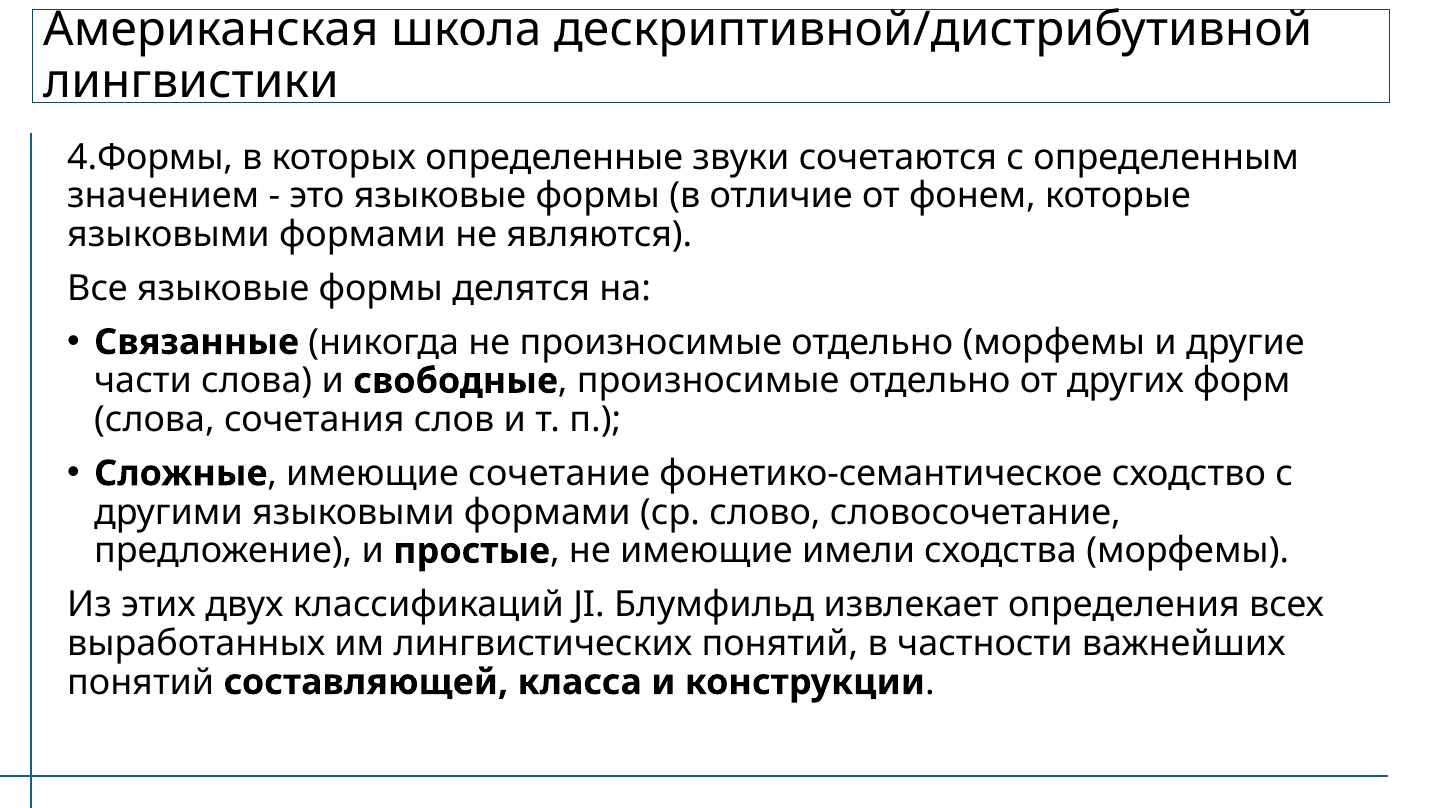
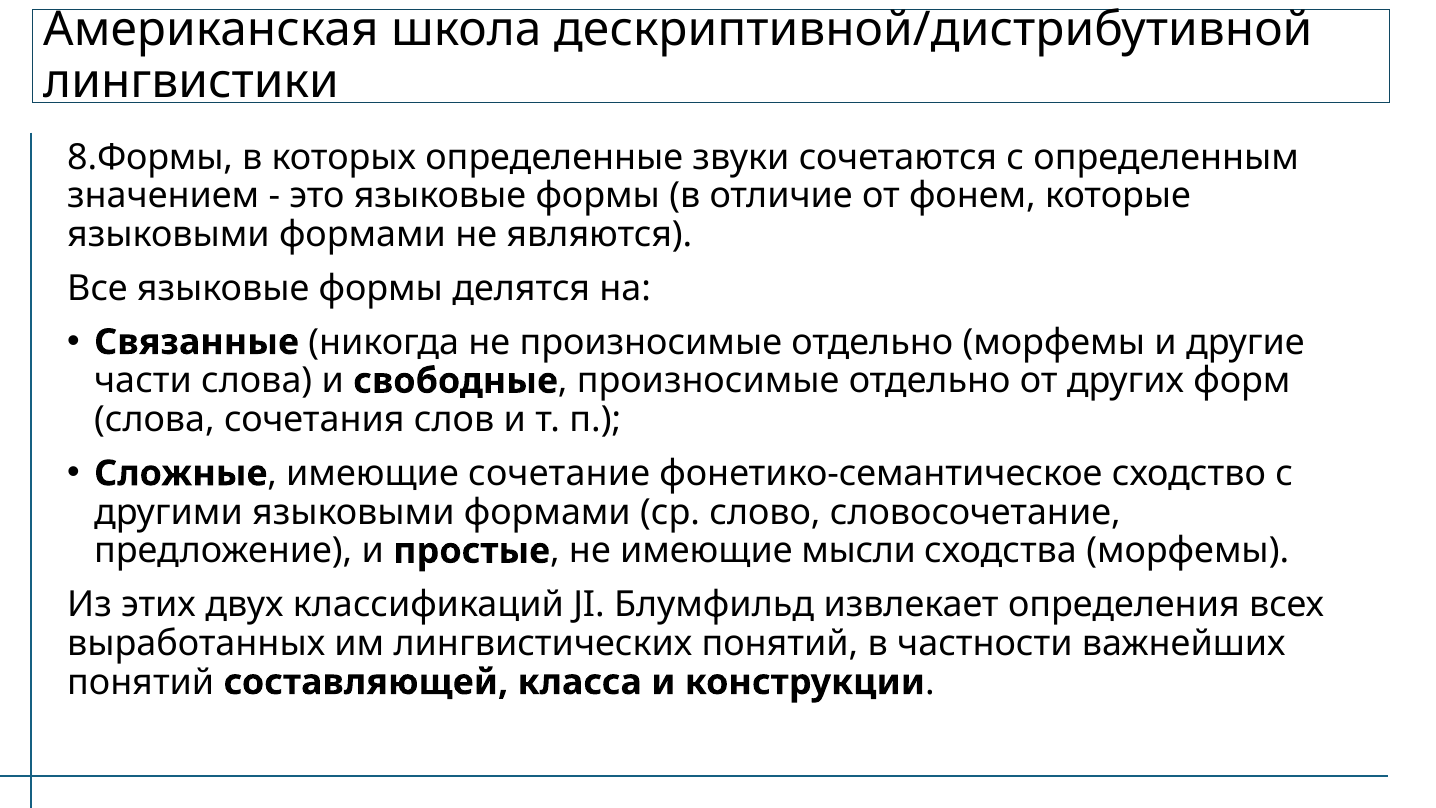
4.Формы: 4.Формы -> 8.Формы
имели: имели -> мысли
